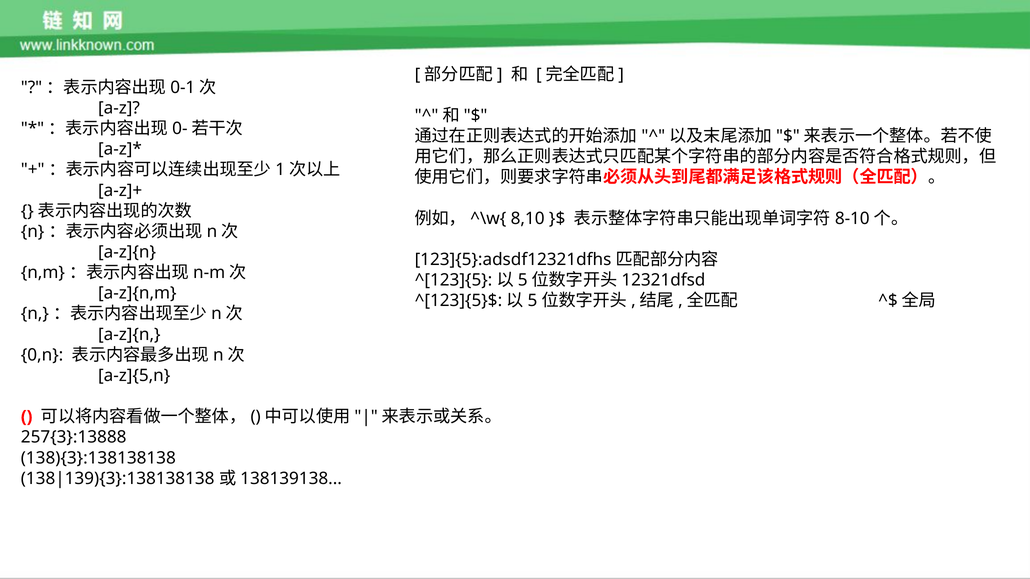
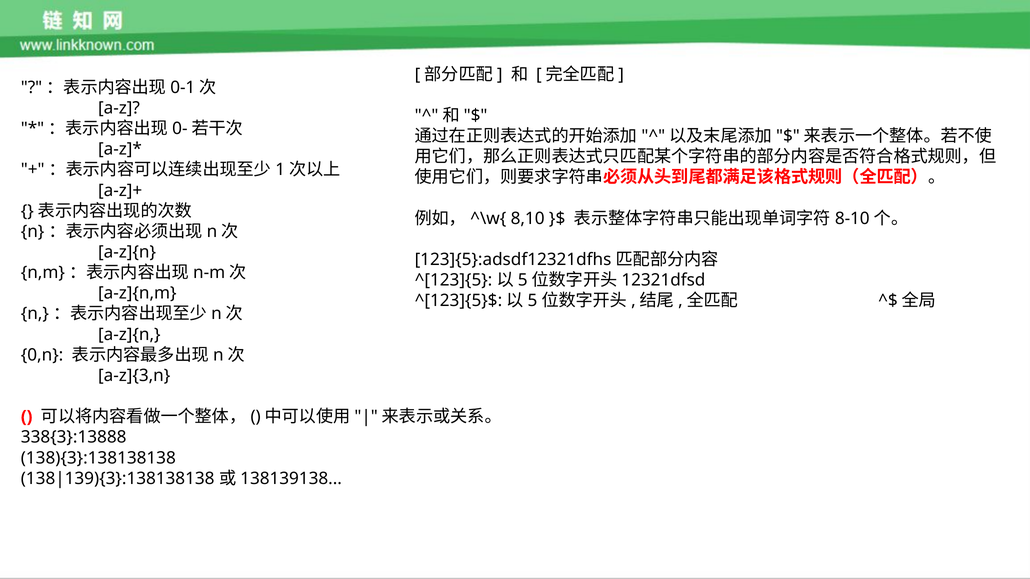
a-z]{5,n: a-z]{5,n -> a-z]{3,n
257{3}:13888: 257{3}:13888 -> 338{3}:13888
